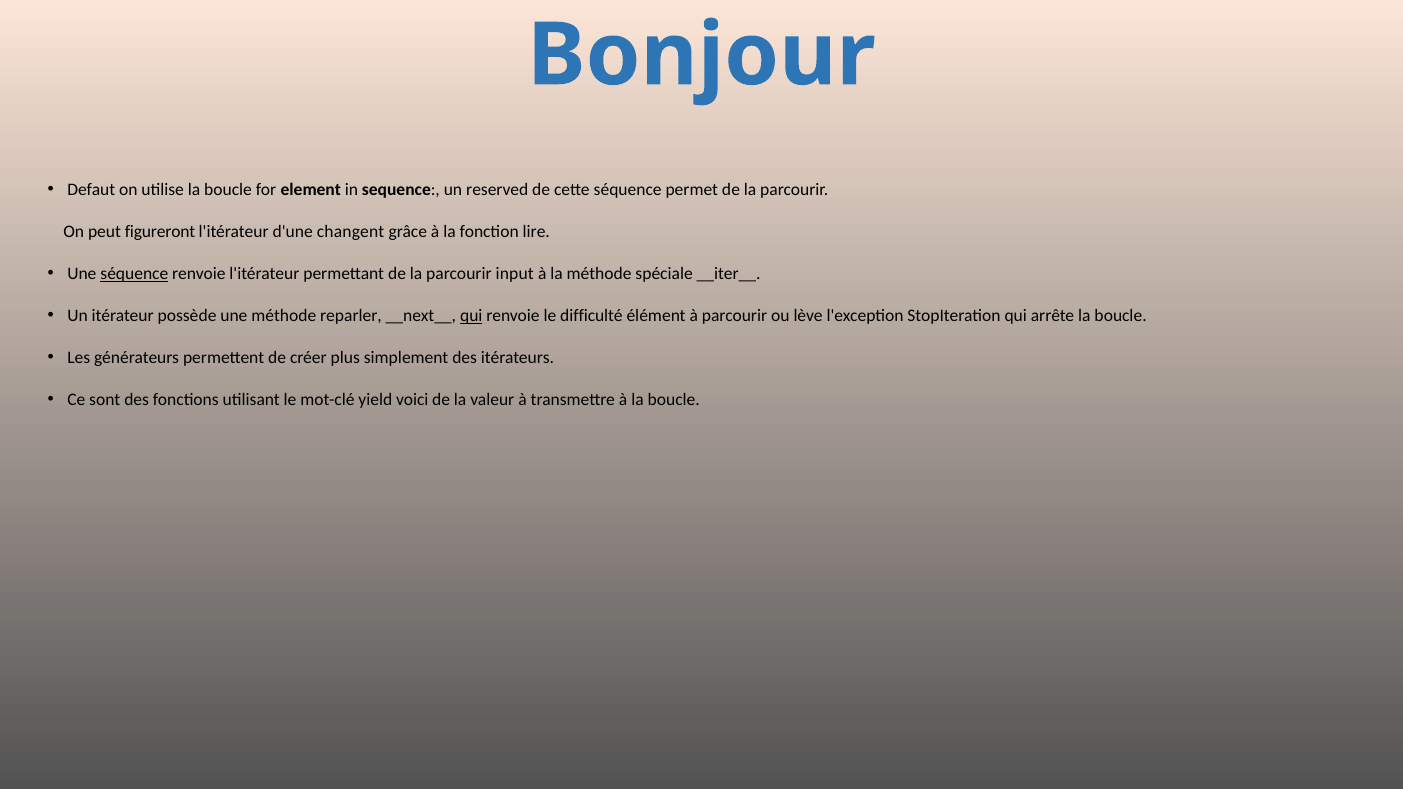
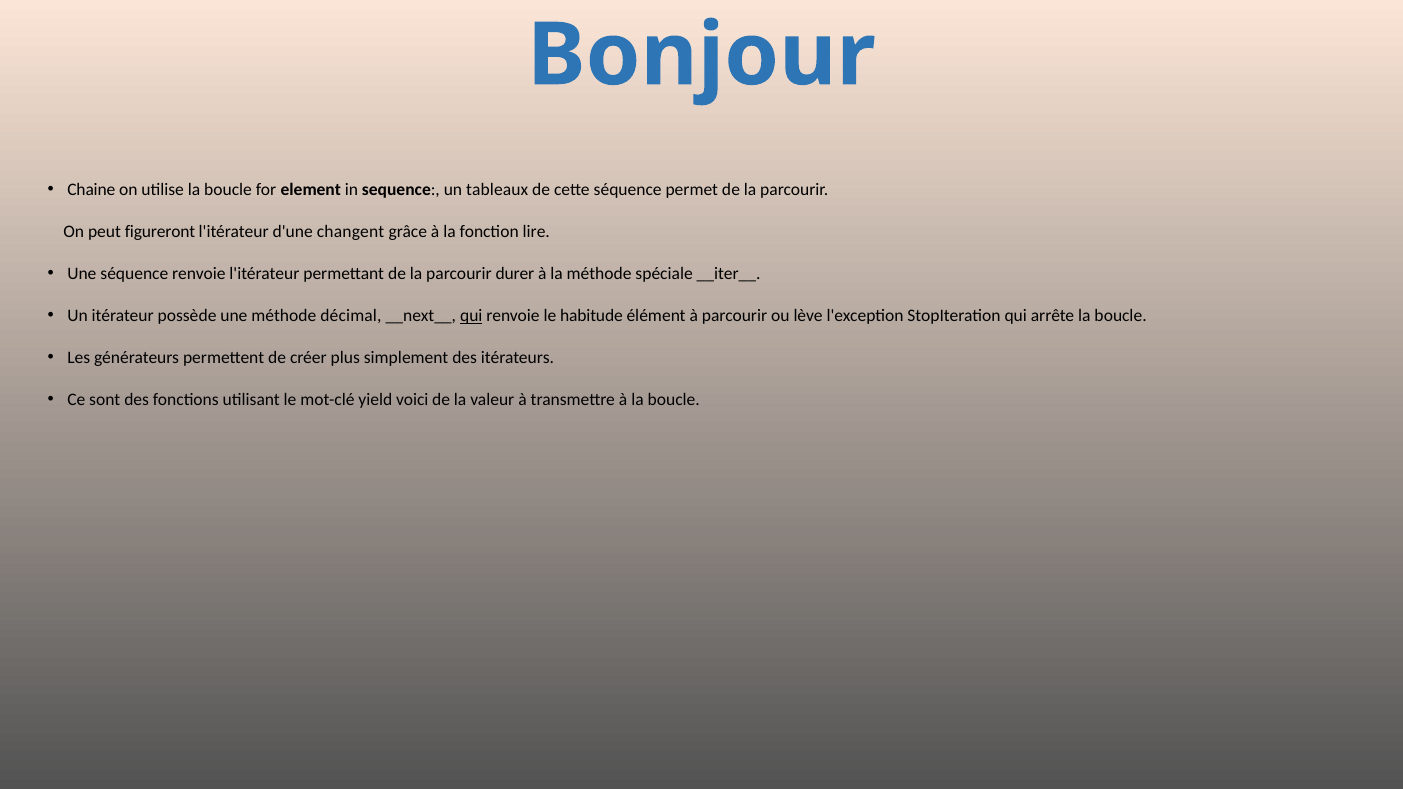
Defaut: Defaut -> Chaine
reserved: reserved -> tableaux
séquence at (134, 274) underline: present -> none
input: input -> durer
reparler: reparler -> décimal
difficulté: difficulté -> habitude
